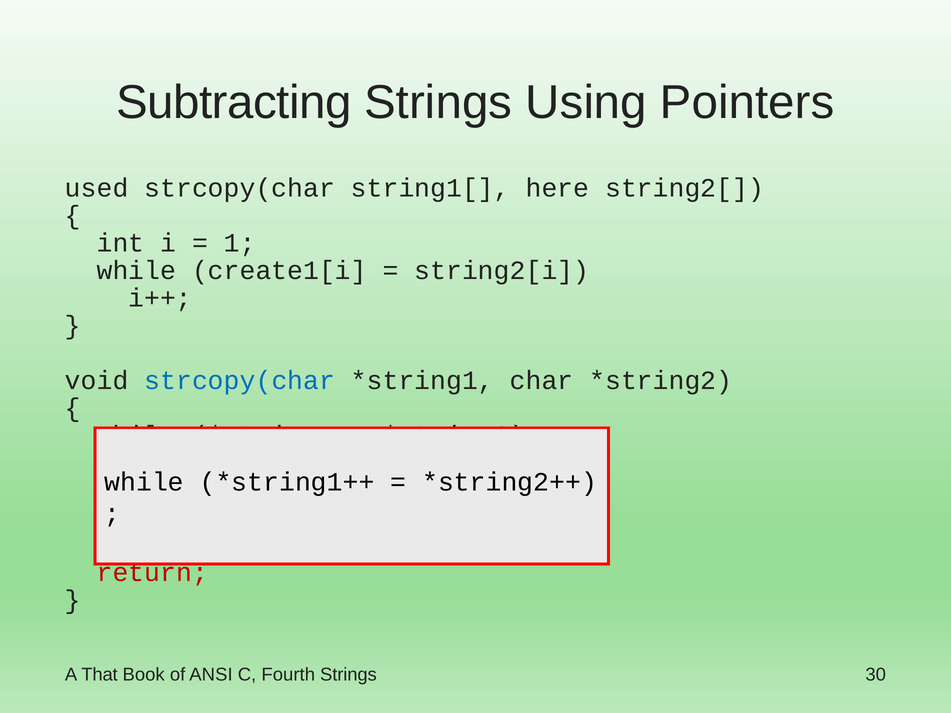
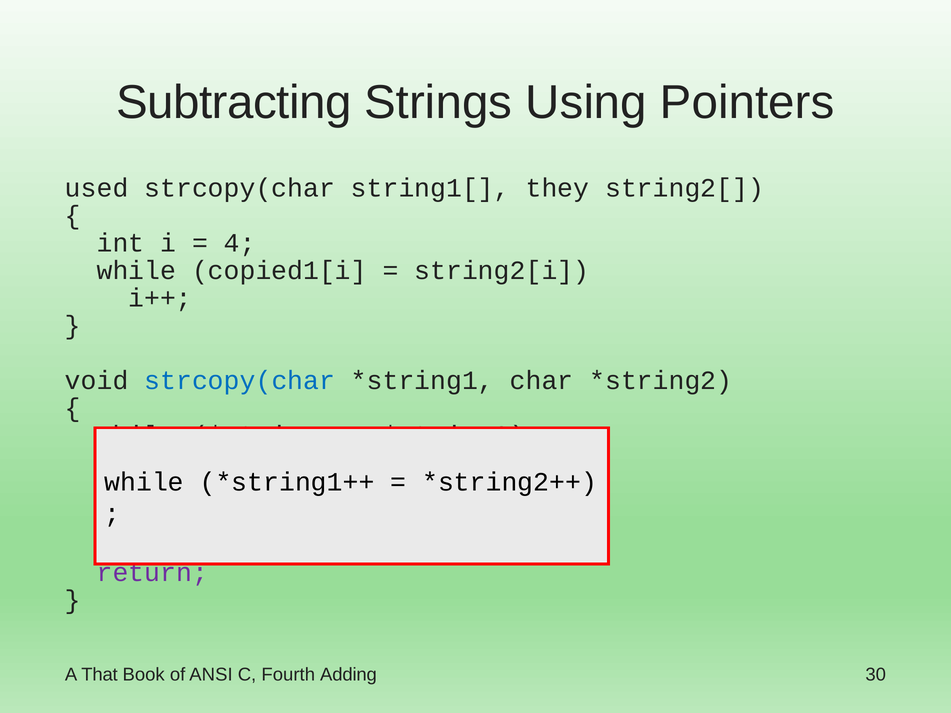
here: here -> they
1: 1 -> 4
create1[i: create1[i -> copied1[i
return colour: red -> purple
Fourth Strings: Strings -> Adding
